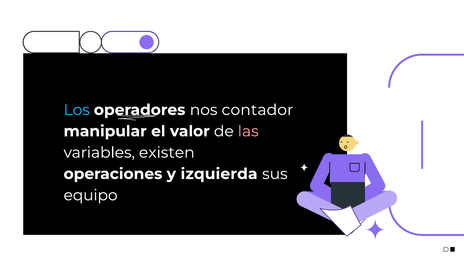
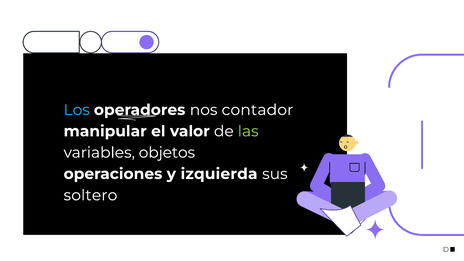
las colour: pink -> light green
existen: existen -> objetos
equipo: equipo -> soltero
